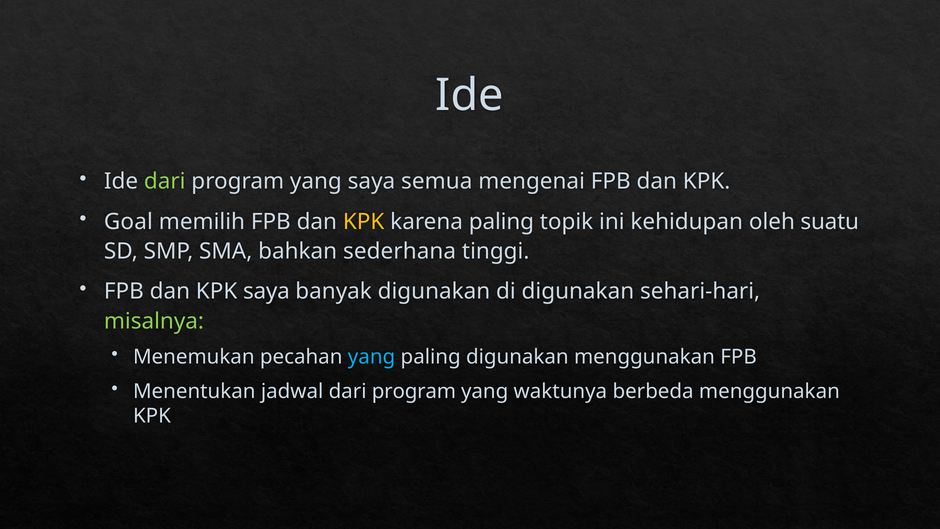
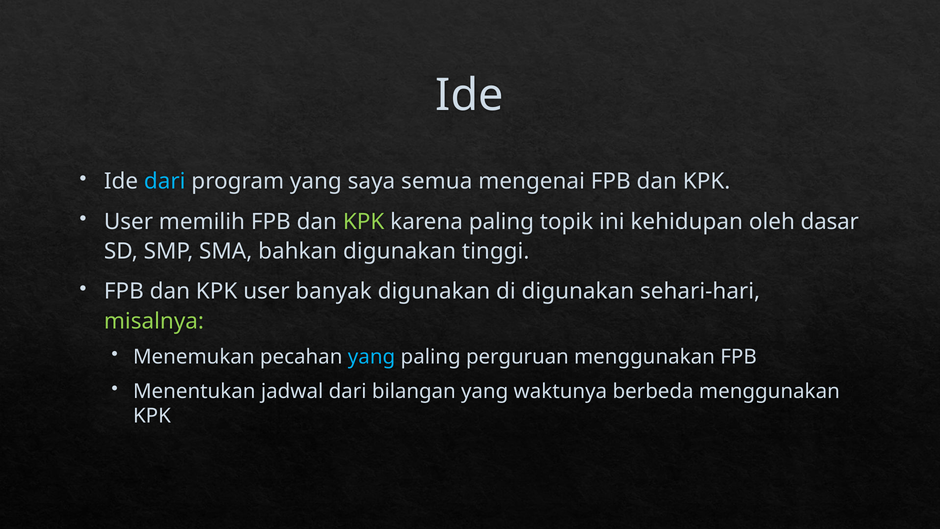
dari at (165, 181) colour: light green -> light blue
Goal at (128, 221): Goal -> User
KPK at (364, 221) colour: yellow -> light green
suatu: suatu -> dasar
bahkan sederhana: sederhana -> digunakan
KPK saya: saya -> user
paling digunakan: digunakan -> perguruan
jadwal dari program: program -> bilangan
